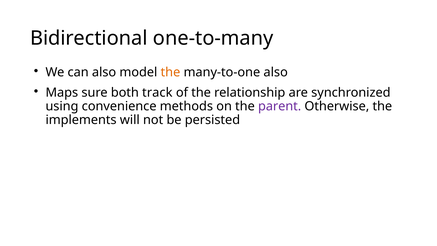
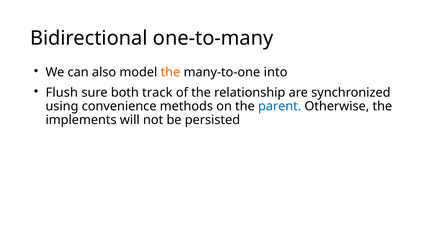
many-to-one also: also -> into
Maps: Maps -> Flush
parent colour: purple -> blue
